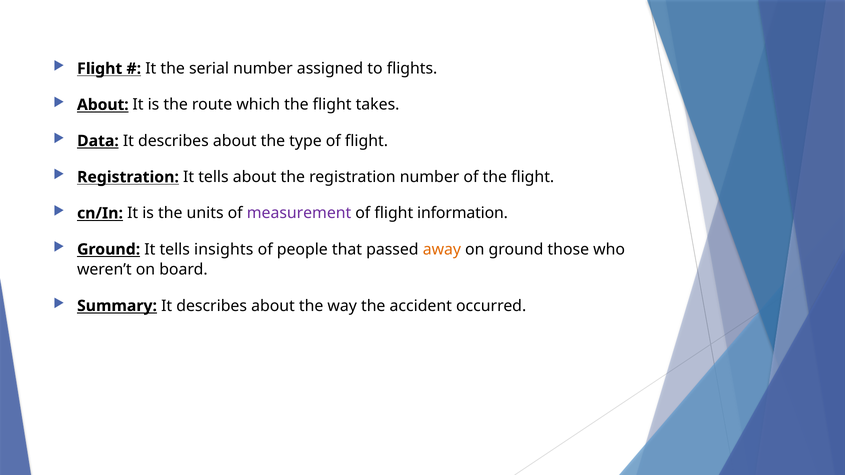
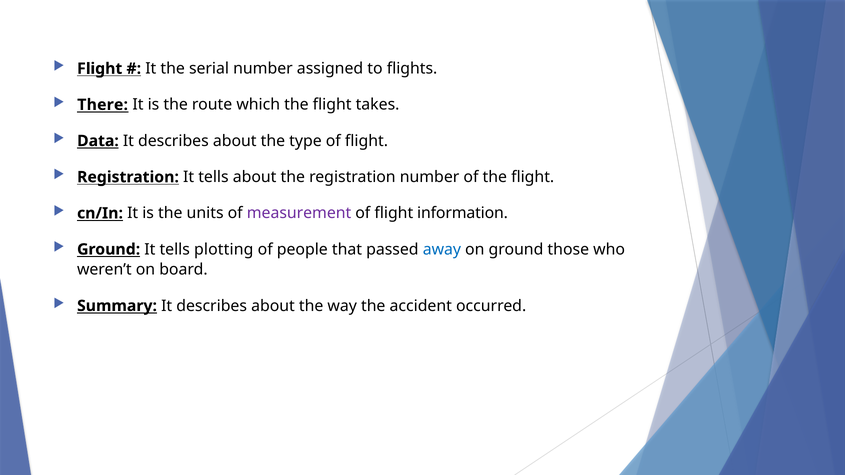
About at (103, 105): About -> There
insights: insights -> plotting
away colour: orange -> blue
